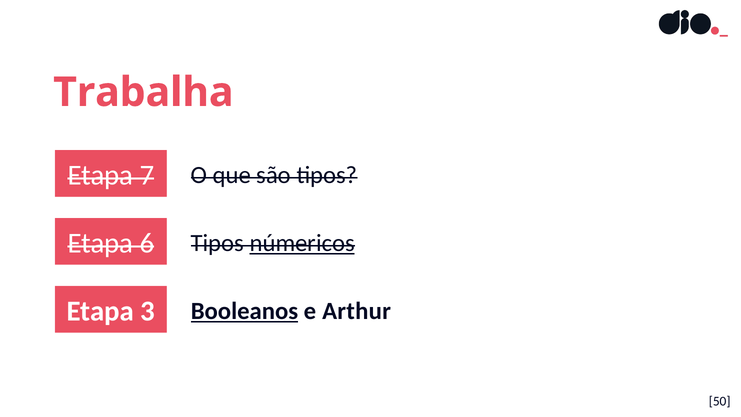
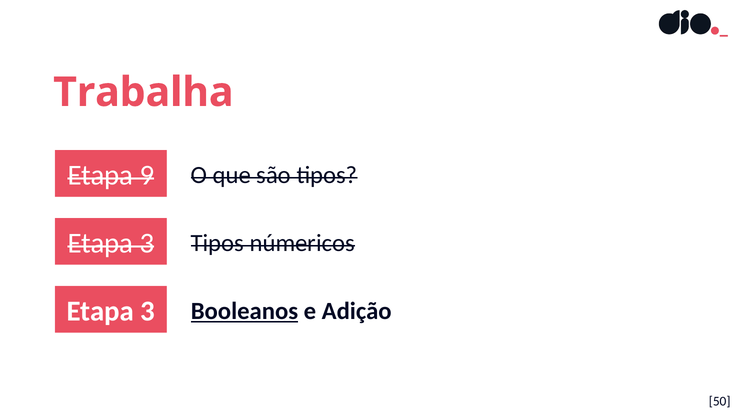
7: 7 -> 9
6 at (147, 243): 6 -> 3
númericos underline: present -> none
Arthur: Arthur -> Adição
